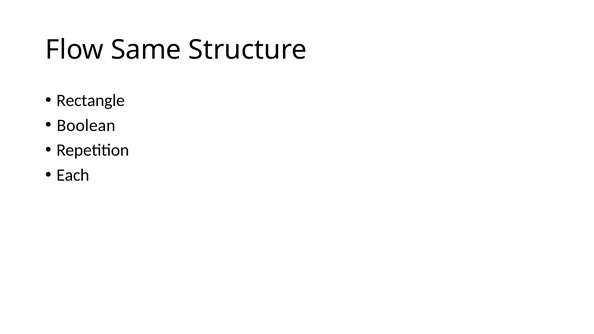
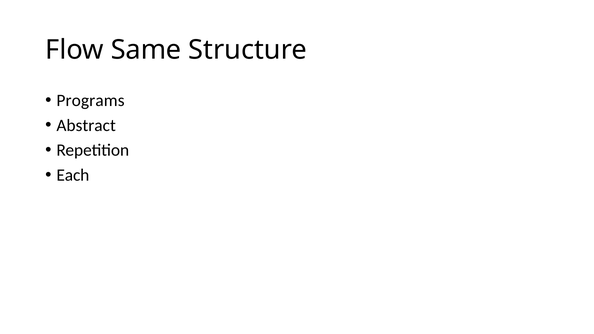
Rectangle: Rectangle -> Programs
Boolean: Boolean -> Abstract
